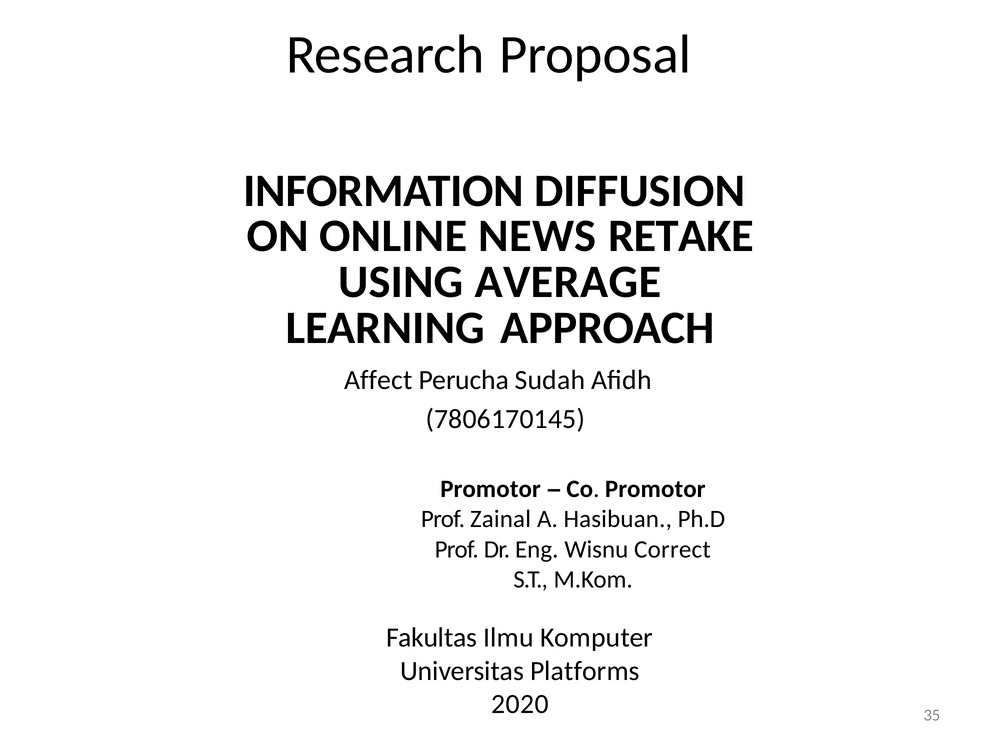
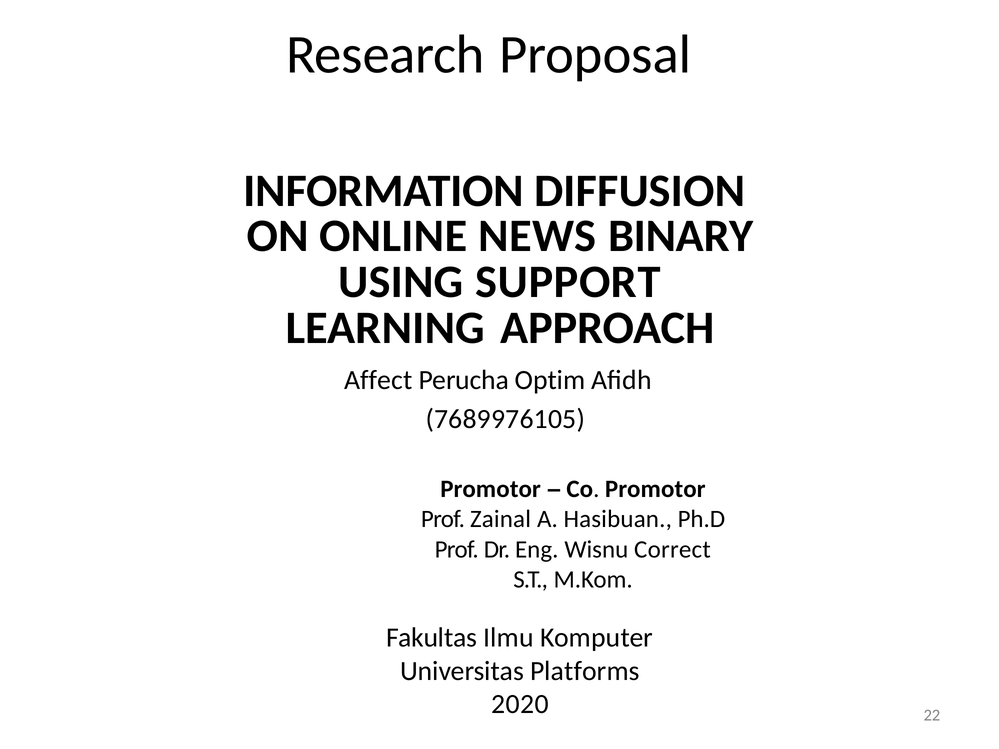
RETAKE: RETAKE -> BINARY
AVERAGE: AVERAGE -> SUPPORT
Sudah: Sudah -> Optim
7806170145: 7806170145 -> 7689976105
35: 35 -> 22
